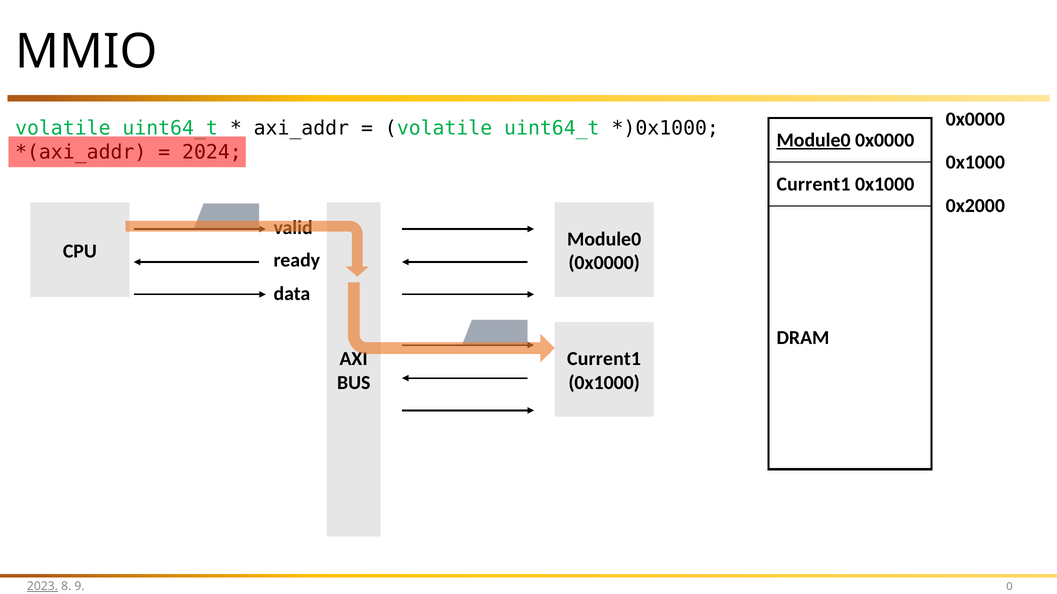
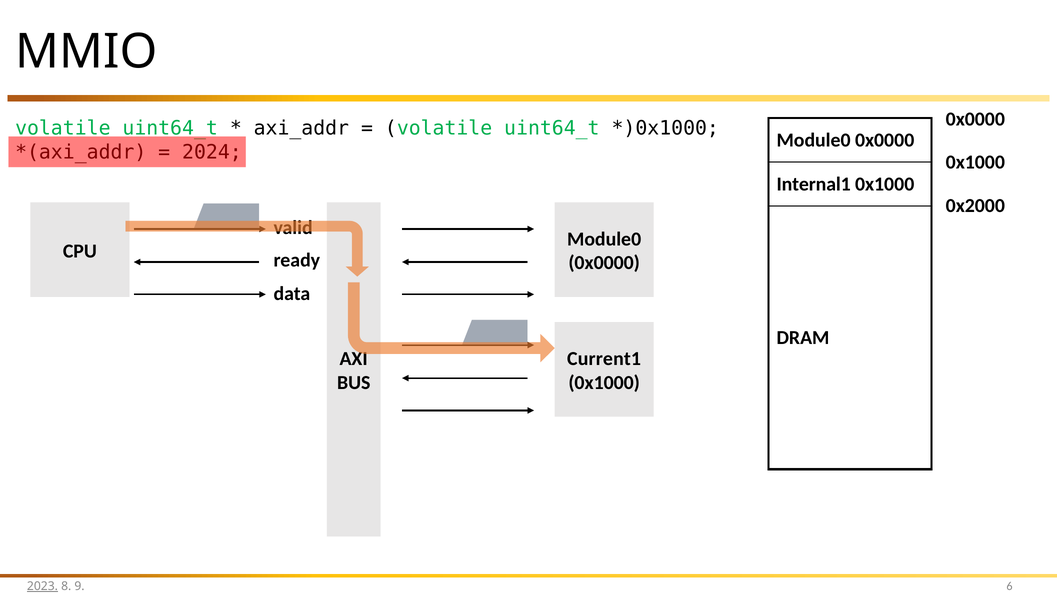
Module0 at (814, 140) underline: present -> none
Current1 at (813, 184): Current1 -> Internal1
0: 0 -> 6
